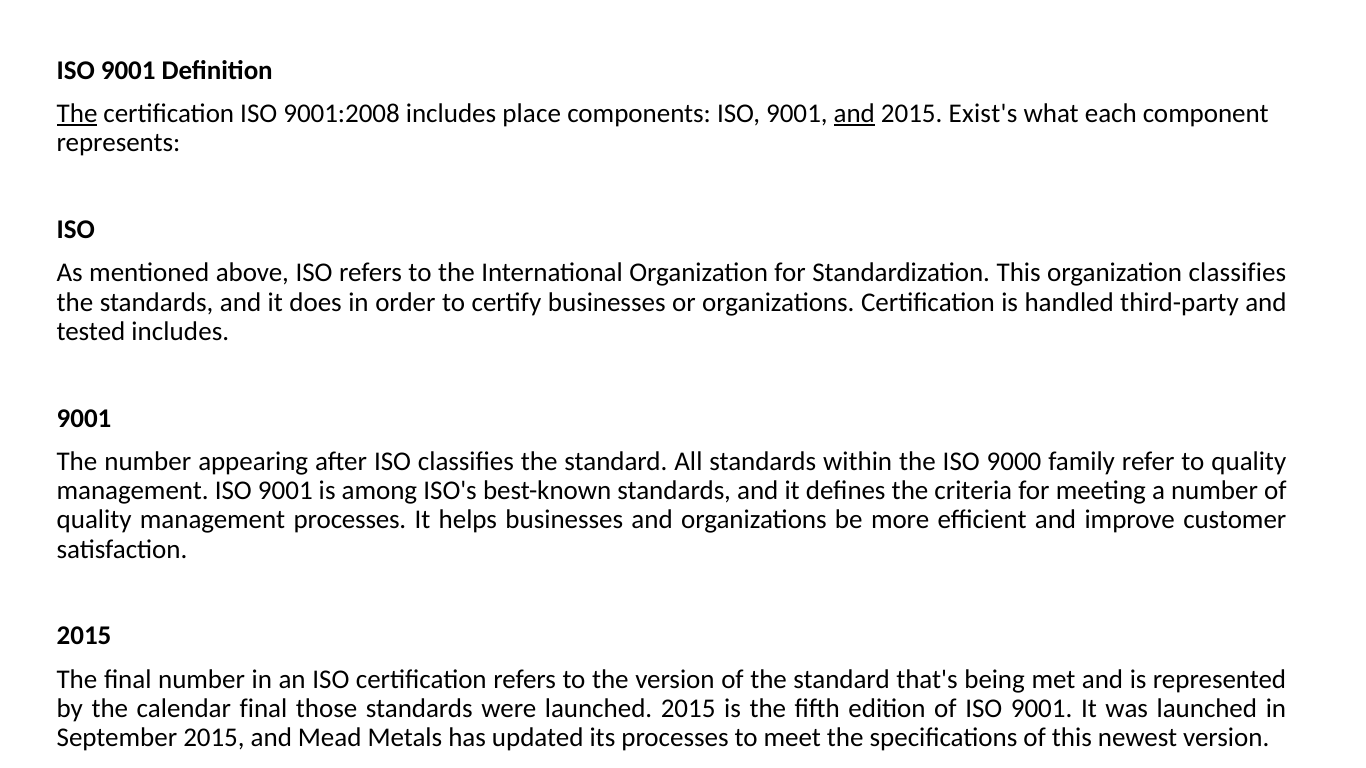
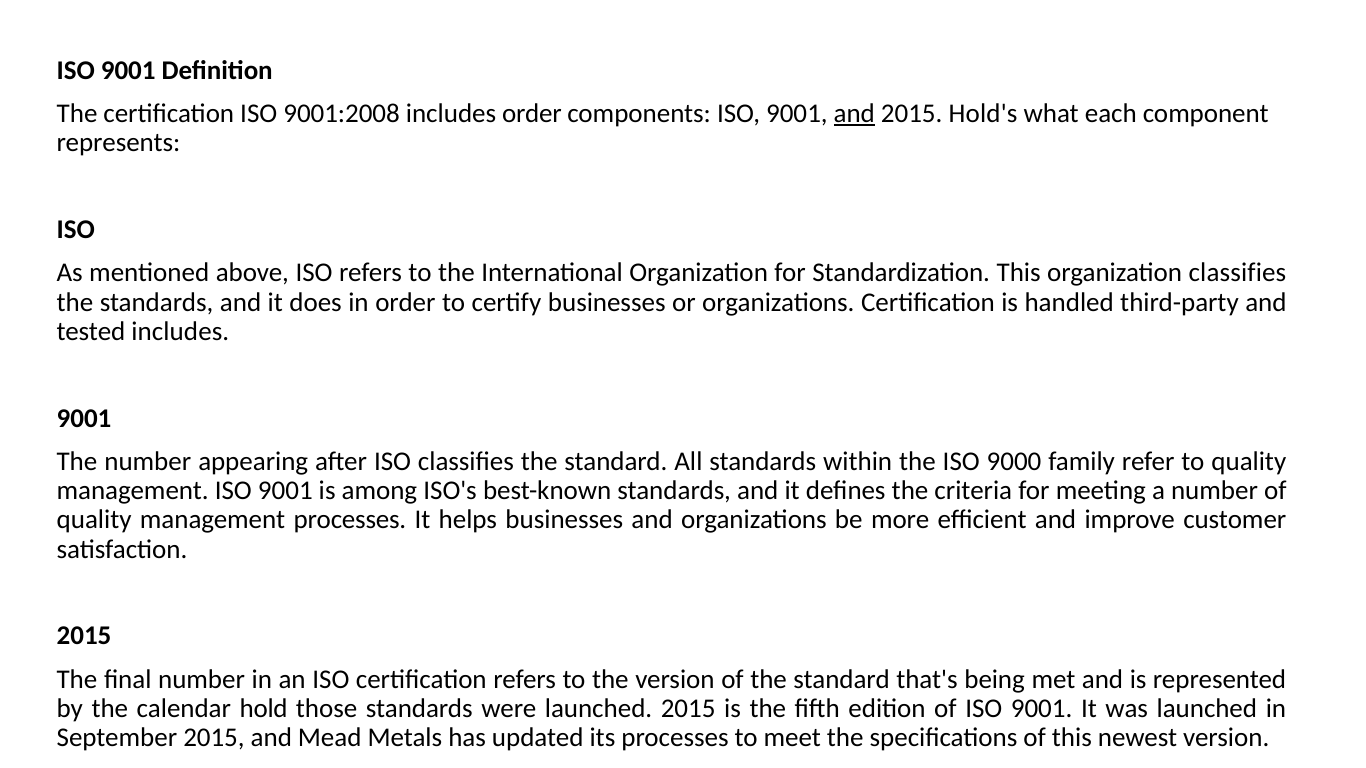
The at (77, 114) underline: present -> none
includes place: place -> order
Exist's: Exist's -> Hold's
calendar final: final -> hold
